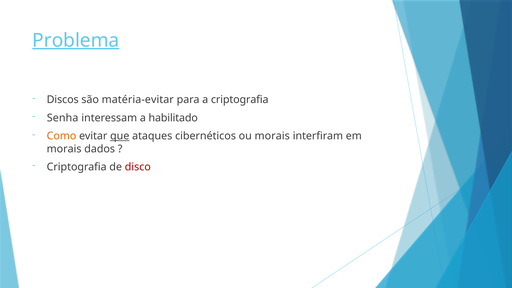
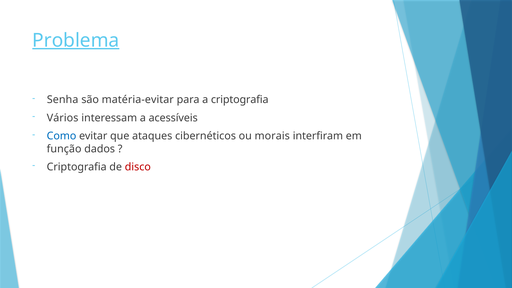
Discos: Discos -> Senha
Senha: Senha -> Vários
habilitado: habilitado -> acessíveis
Como colour: orange -> blue
que underline: present -> none
morais at (64, 149): morais -> função
